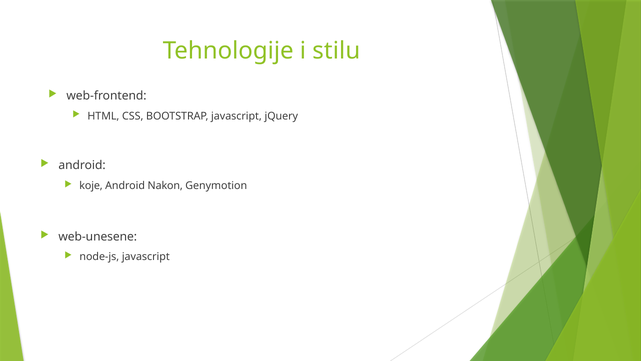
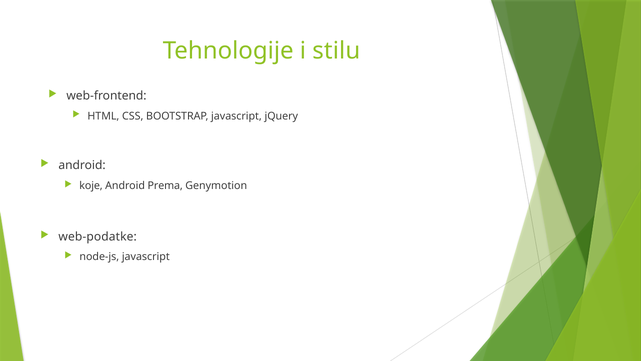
Nakon: Nakon -> Prema
web-unesene: web-unesene -> web-podatke
